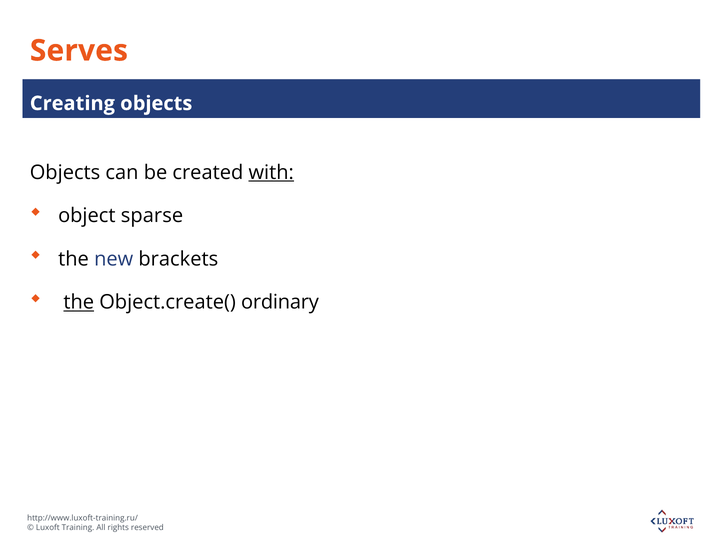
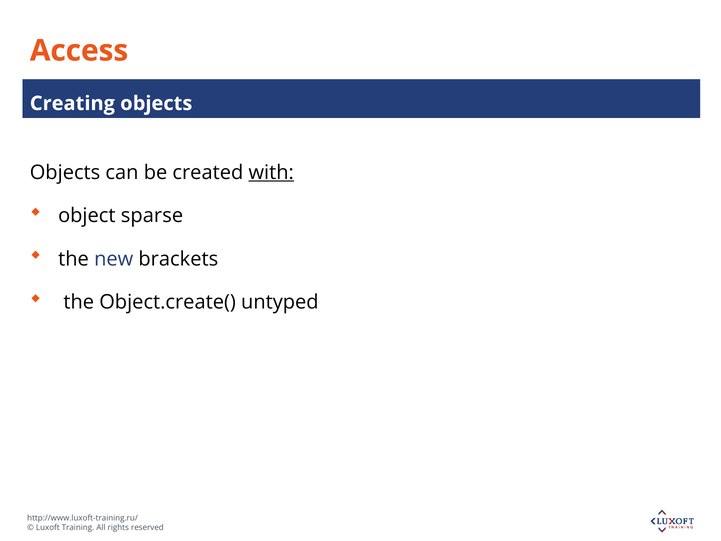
Serves: Serves -> Access
the at (79, 302) underline: present -> none
ordinary: ordinary -> untyped
